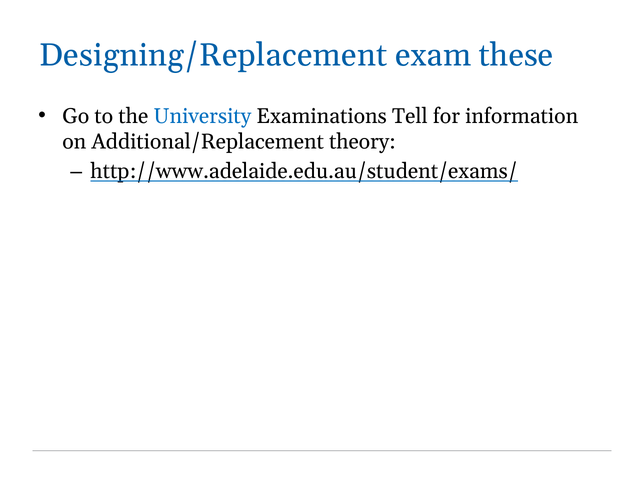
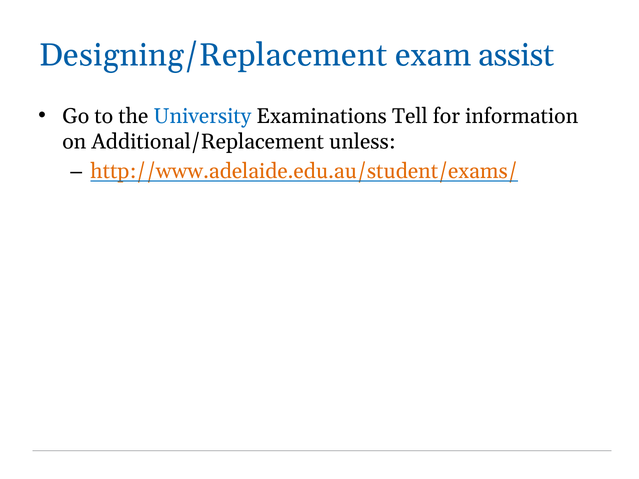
these: these -> assist
theory: theory -> unless
http://www.adelaide.edu.au/student/exams/ colour: black -> orange
